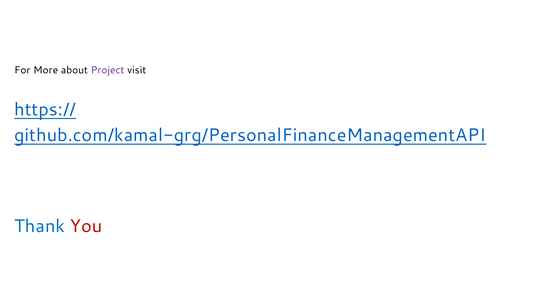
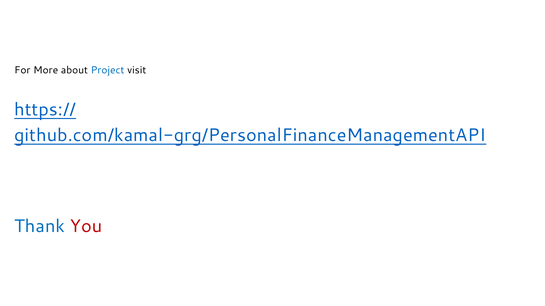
Project colour: purple -> blue
